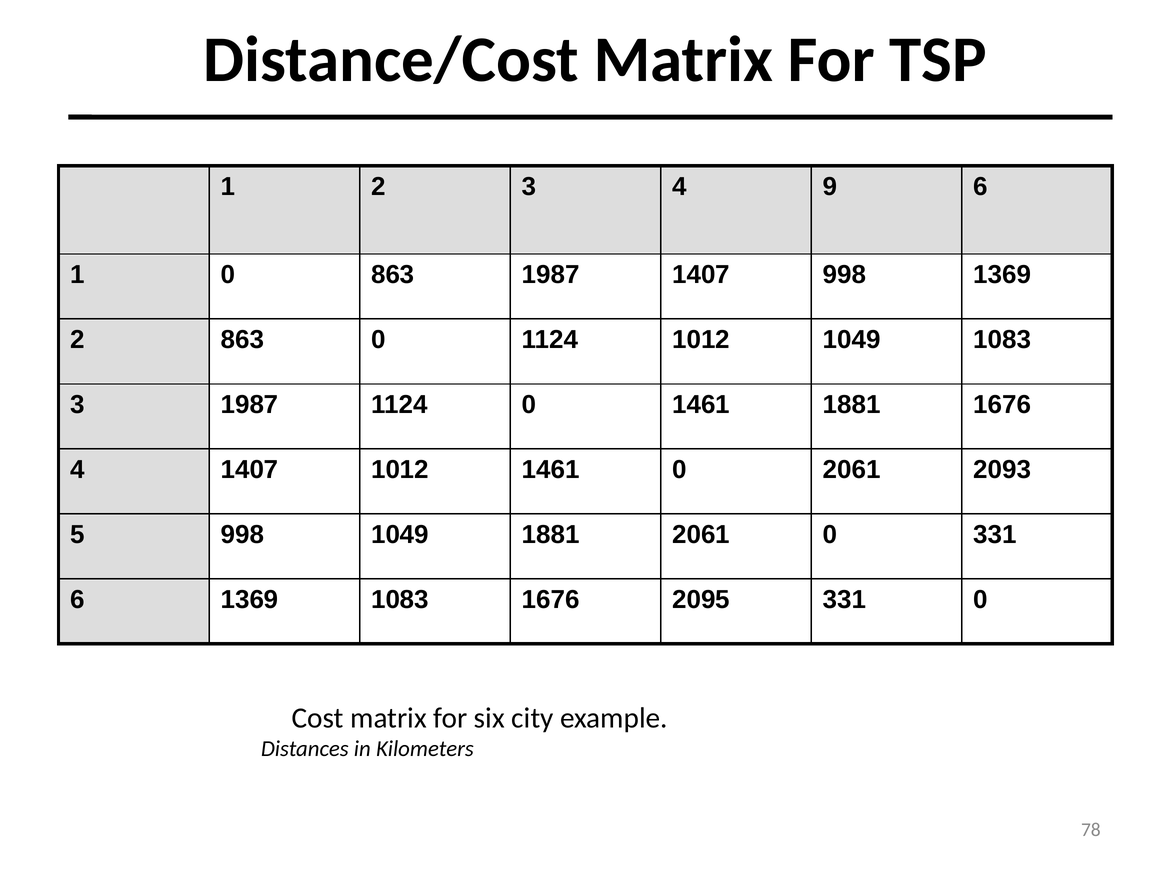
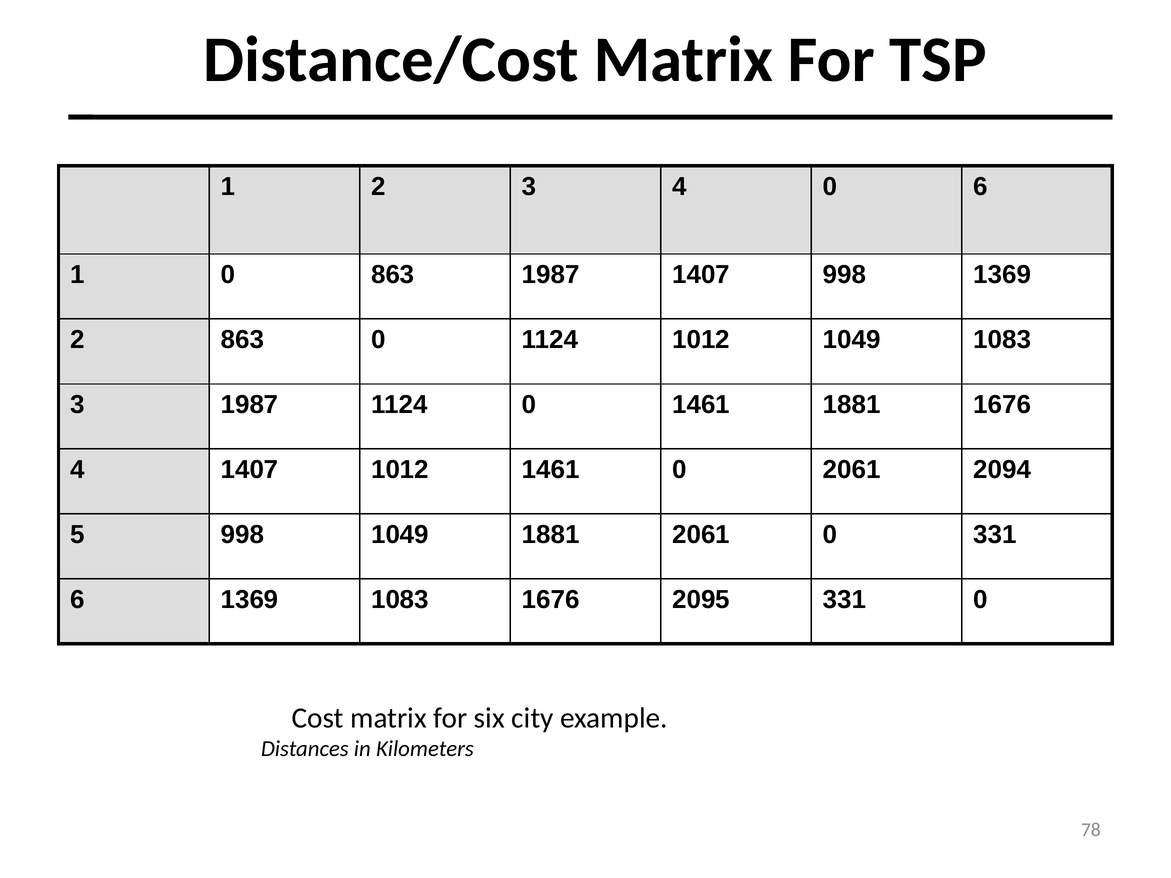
4 9: 9 -> 0
2093: 2093 -> 2094
